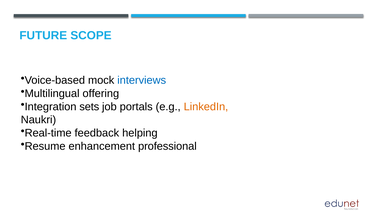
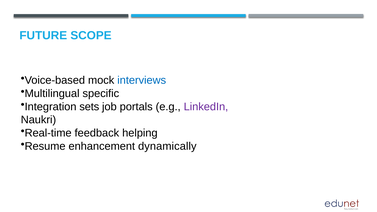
offering: offering -> specific
LinkedIn colour: orange -> purple
professional: professional -> dynamically
